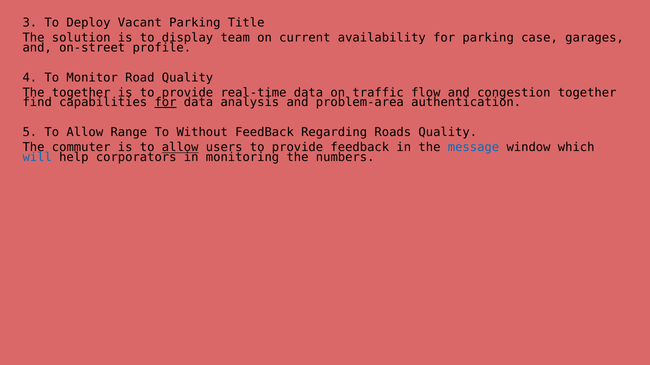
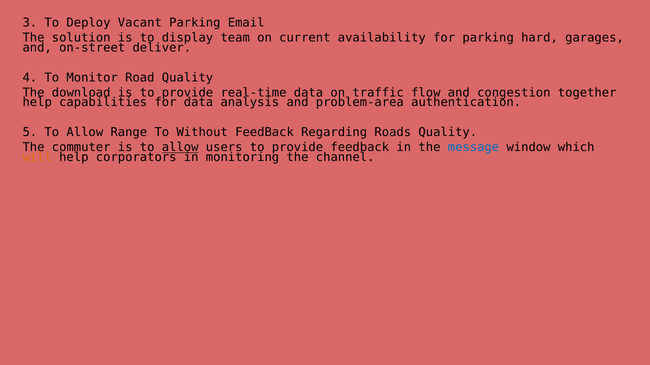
Title: Title -> Email
case: case -> hard
profile: profile -> deliver
The together: together -> download
find at (37, 102): find -> help
for at (166, 102) underline: present -> none
will colour: blue -> orange
numbers: numbers -> channel
